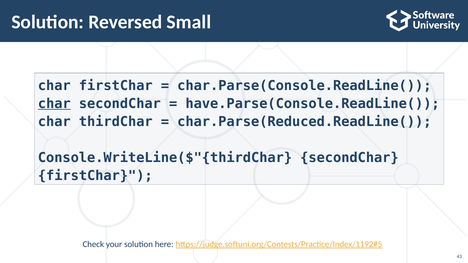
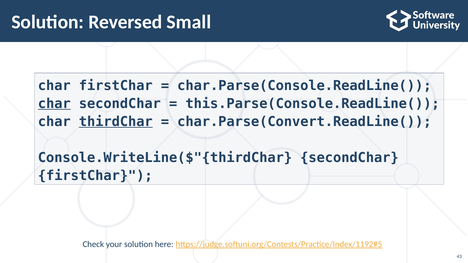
have.Parse(Console.ReadLine(: have.Parse(Console.ReadLine( -> this.Parse(Console.ReadLine(
thirdChar underline: none -> present
char.Parse(Reduced.ReadLine(: char.Parse(Reduced.ReadLine( -> char.Parse(Convert.ReadLine(
